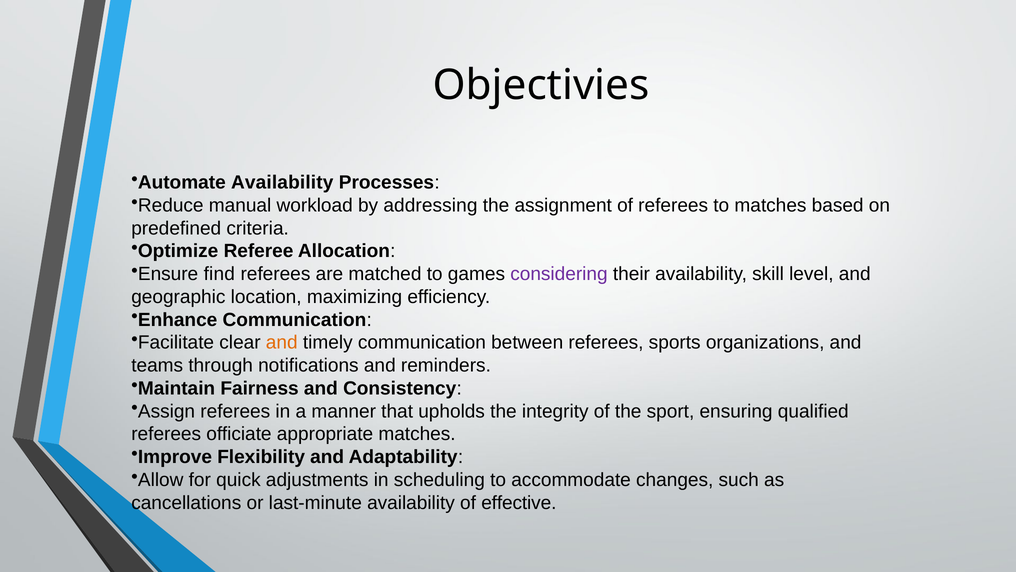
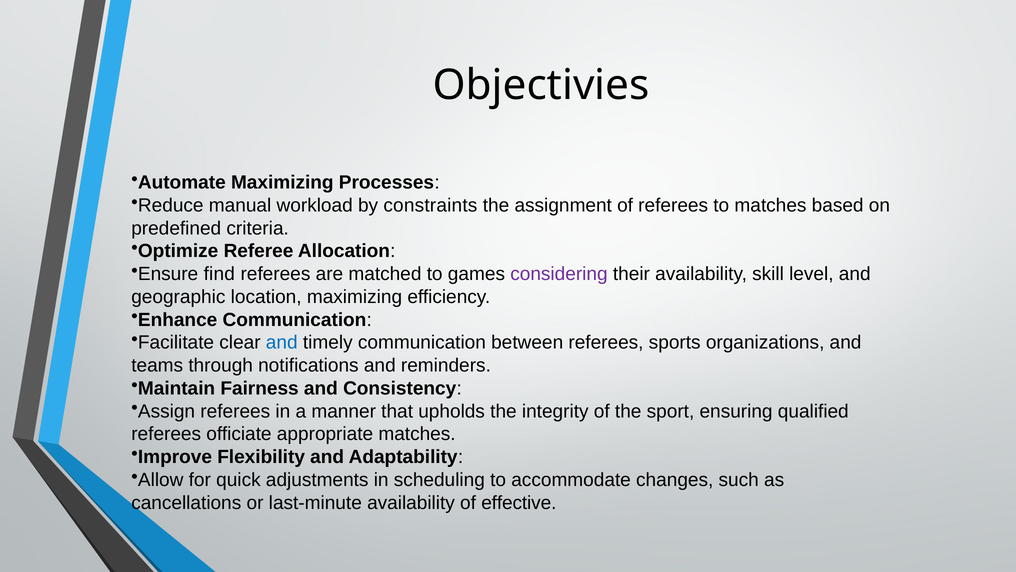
Automate Availability: Availability -> Maximizing
addressing: addressing -> constraints
and at (282, 342) colour: orange -> blue
